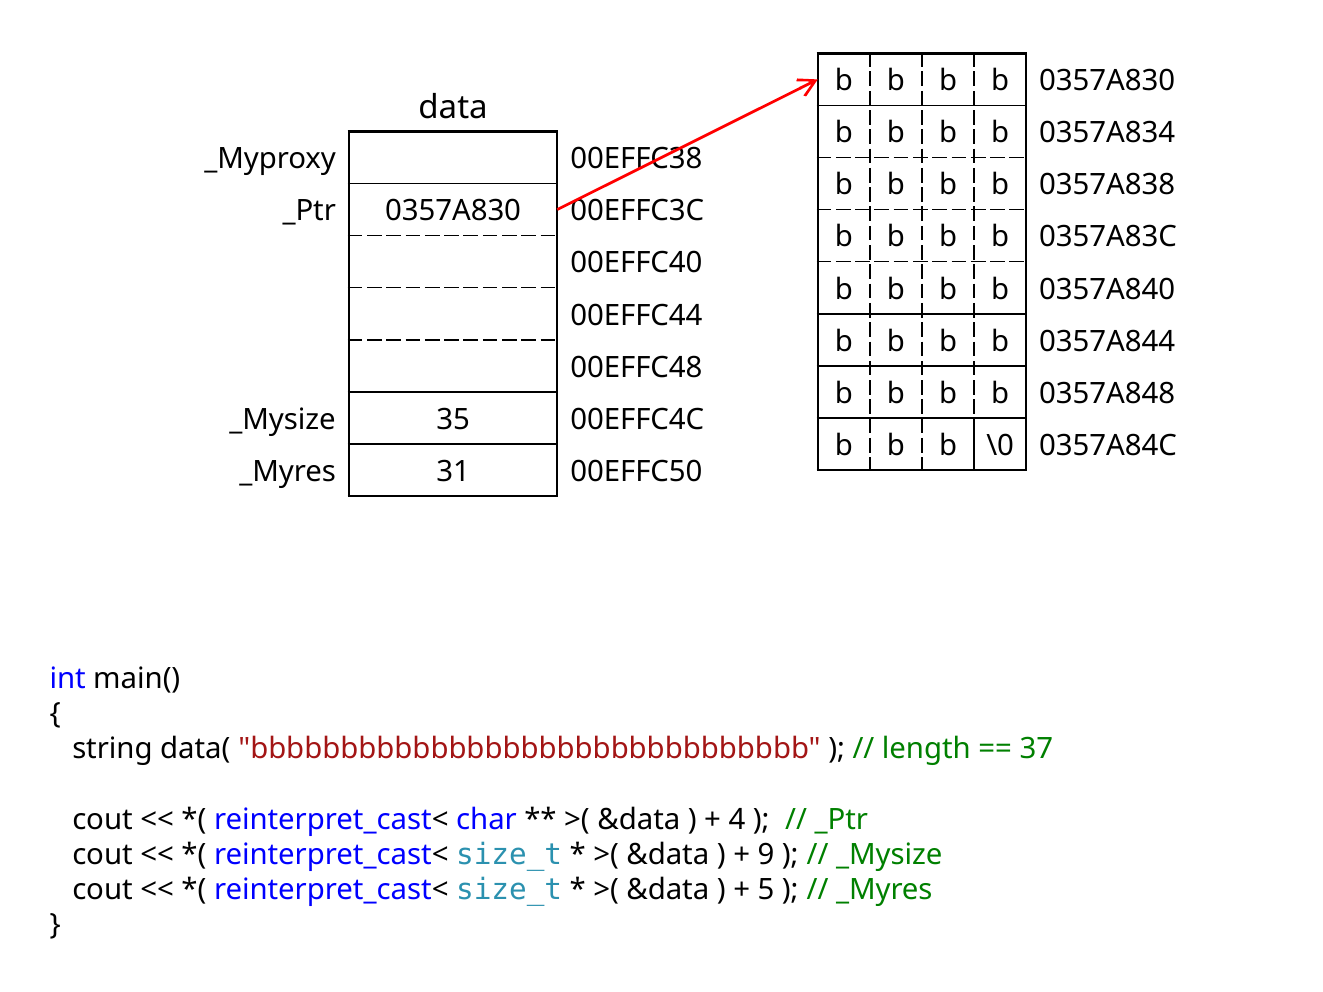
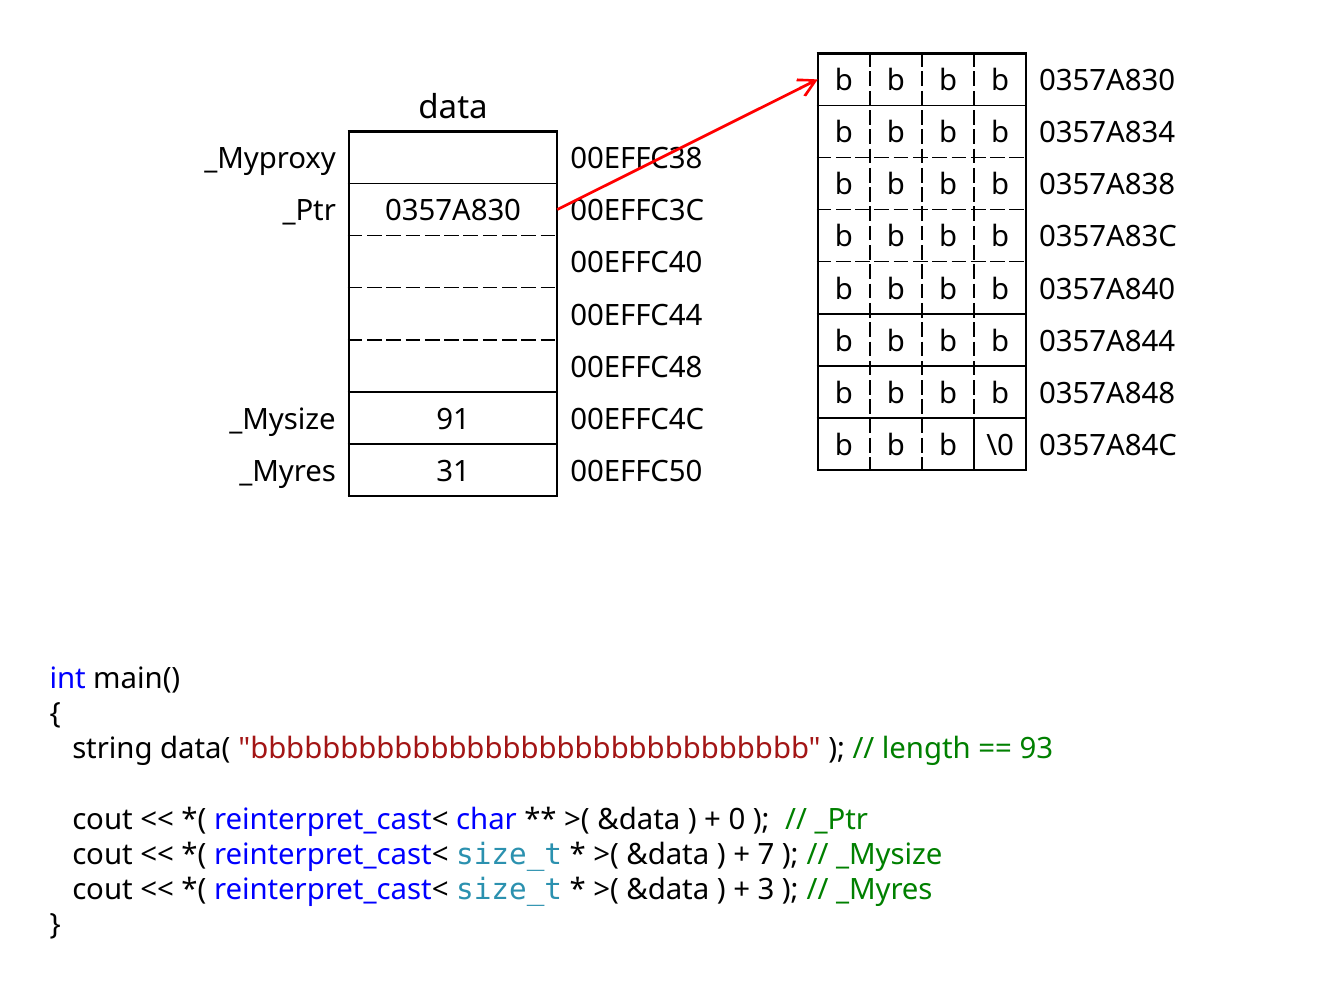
35: 35 -> 91
37: 37 -> 93
4: 4 -> 0
9: 9 -> 7
5: 5 -> 3
